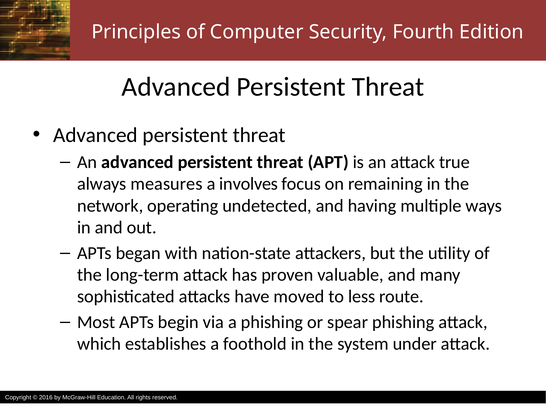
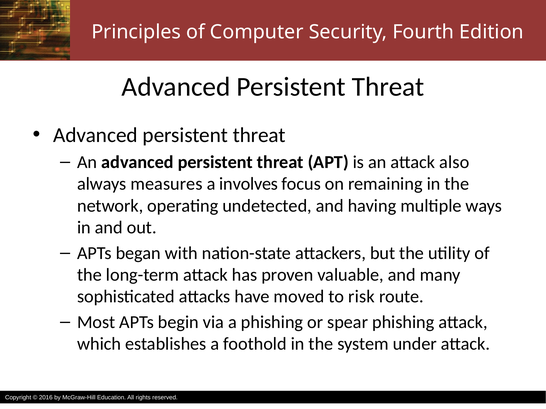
true: true -> also
less: less -> risk
